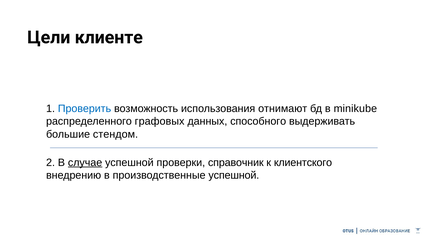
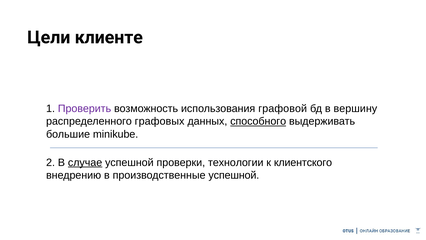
Проверить colour: blue -> purple
отнимают: отнимают -> графовой
minikube: minikube -> вершину
способного underline: none -> present
стендом: стендом -> minikube
справочник: справочник -> технологии
